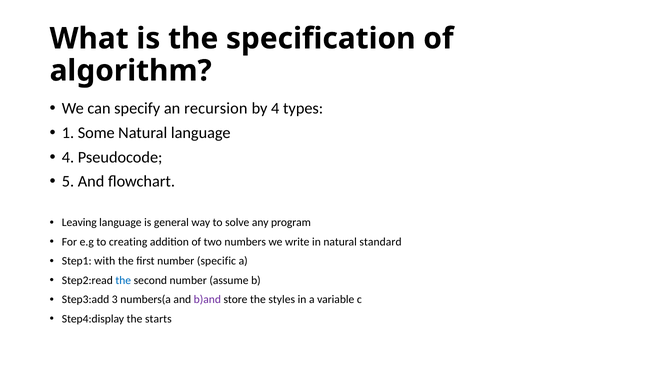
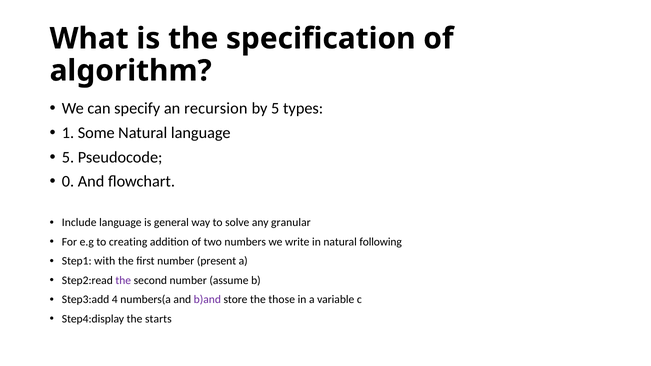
by 4: 4 -> 5
4 at (68, 157): 4 -> 5
5: 5 -> 0
Leaving: Leaving -> Include
program: program -> granular
standard: standard -> following
specific: specific -> present
the at (123, 280) colour: blue -> purple
3: 3 -> 4
styles: styles -> those
